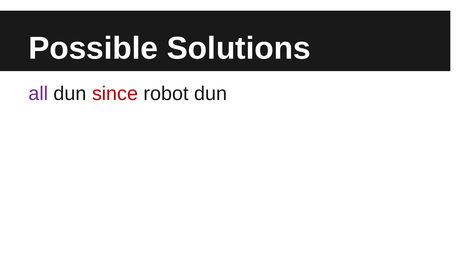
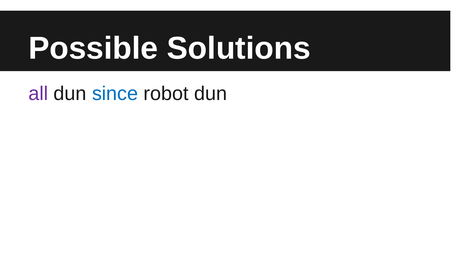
since colour: red -> blue
